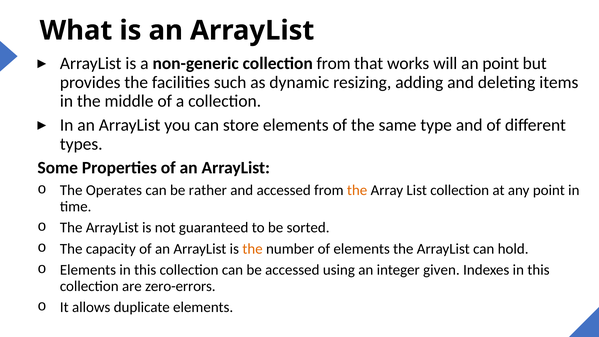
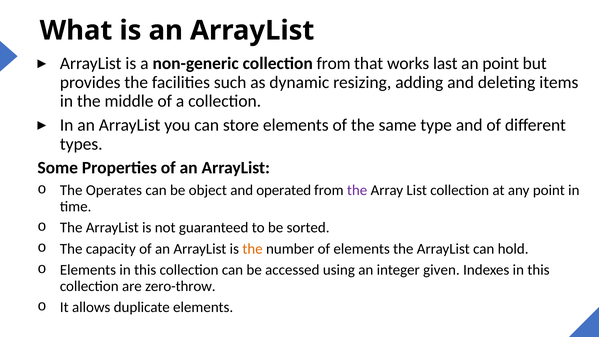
will: will -> last
rather: rather -> object
and accessed: accessed -> operated
the at (357, 190) colour: orange -> purple
zero-errors: zero-errors -> zero-throw
